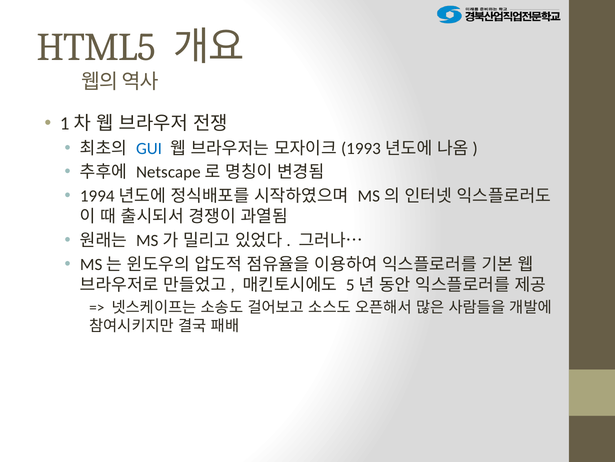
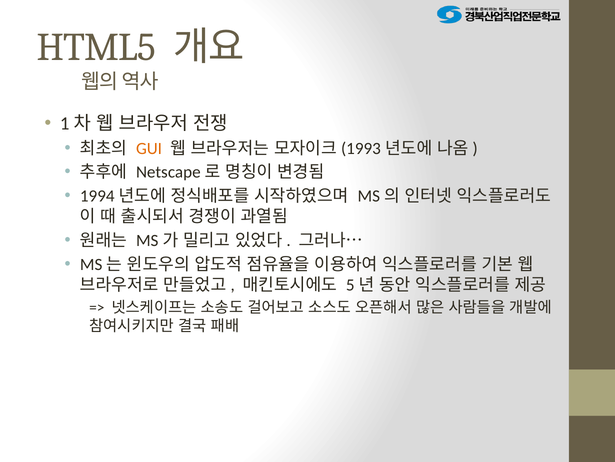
GUI colour: blue -> orange
